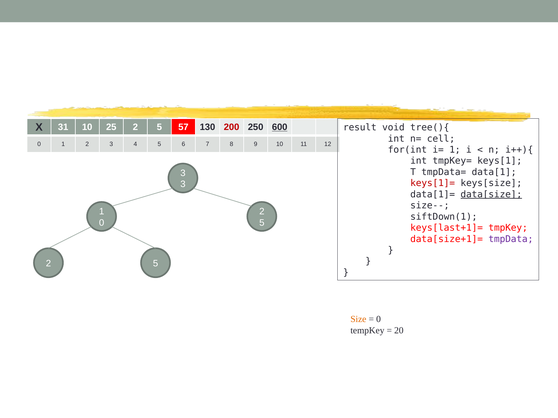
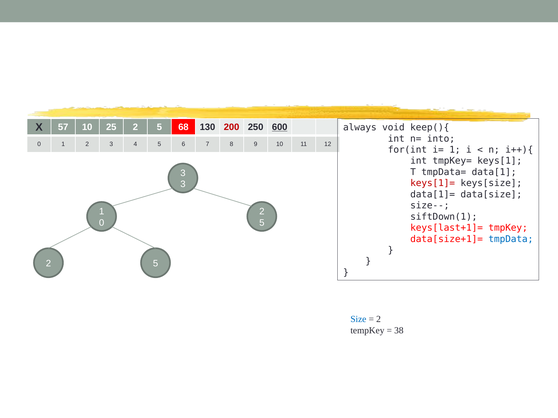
31: 31 -> 57
57: 57 -> 68
result: result -> always
tree(){: tree(){ -> keep(){
cell: cell -> into
data[size underline: present -> none
tmpData colour: purple -> blue
Size colour: orange -> blue
0 at (379, 320): 0 -> 2
20: 20 -> 38
